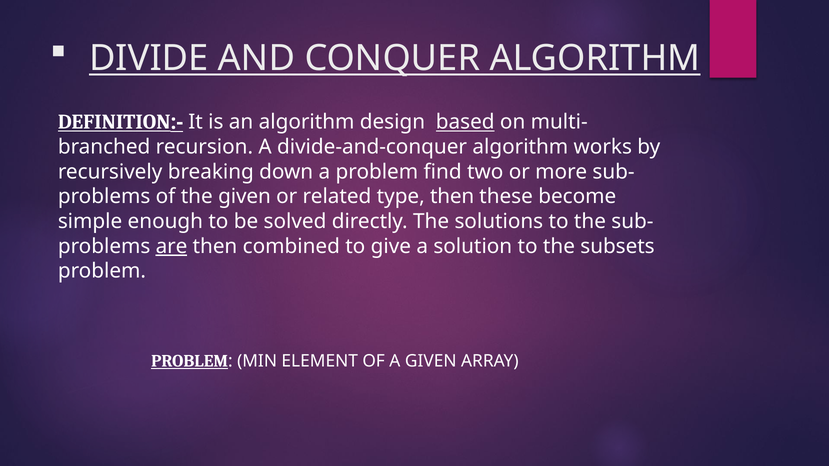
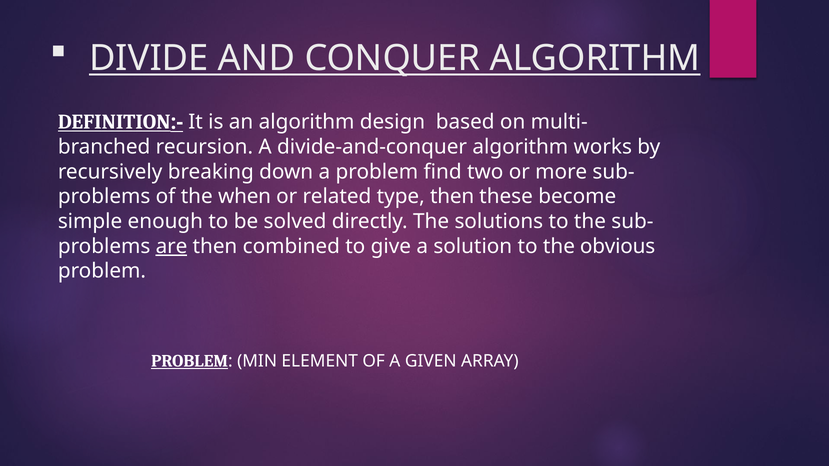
based underline: present -> none
the given: given -> when
subsets: subsets -> obvious
